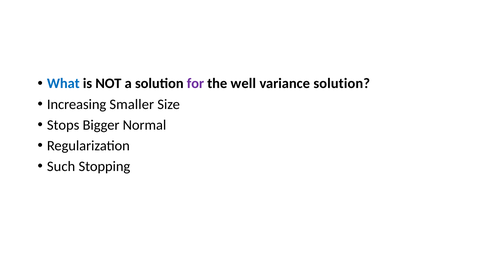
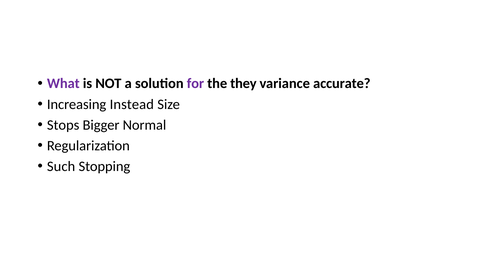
What colour: blue -> purple
well: well -> they
variance solution: solution -> accurate
Smaller: Smaller -> Instead
